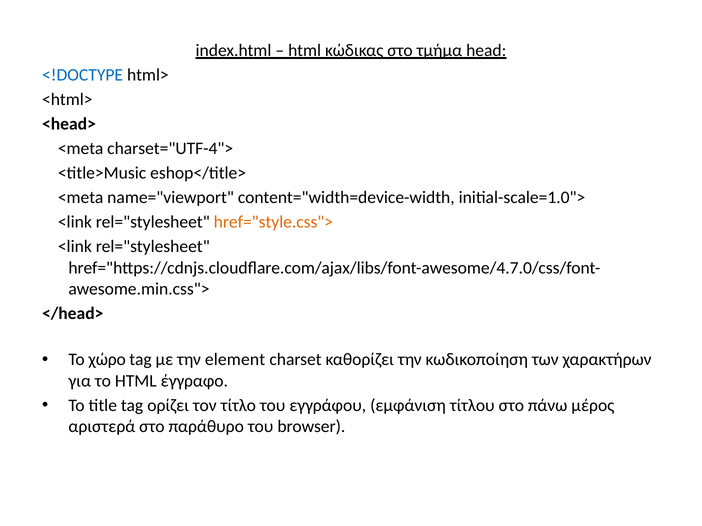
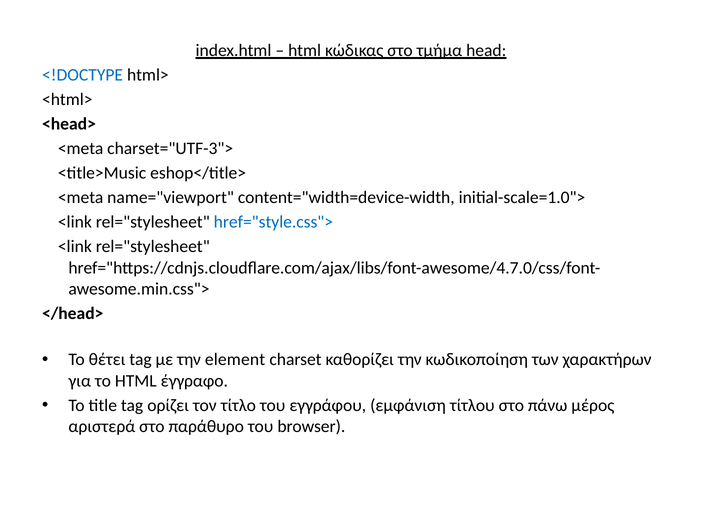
charset="UTF-4">: charset="UTF-4"> -> charset="UTF-3">
href="style.css"> colour: orange -> blue
χώρο: χώρο -> θέτει
